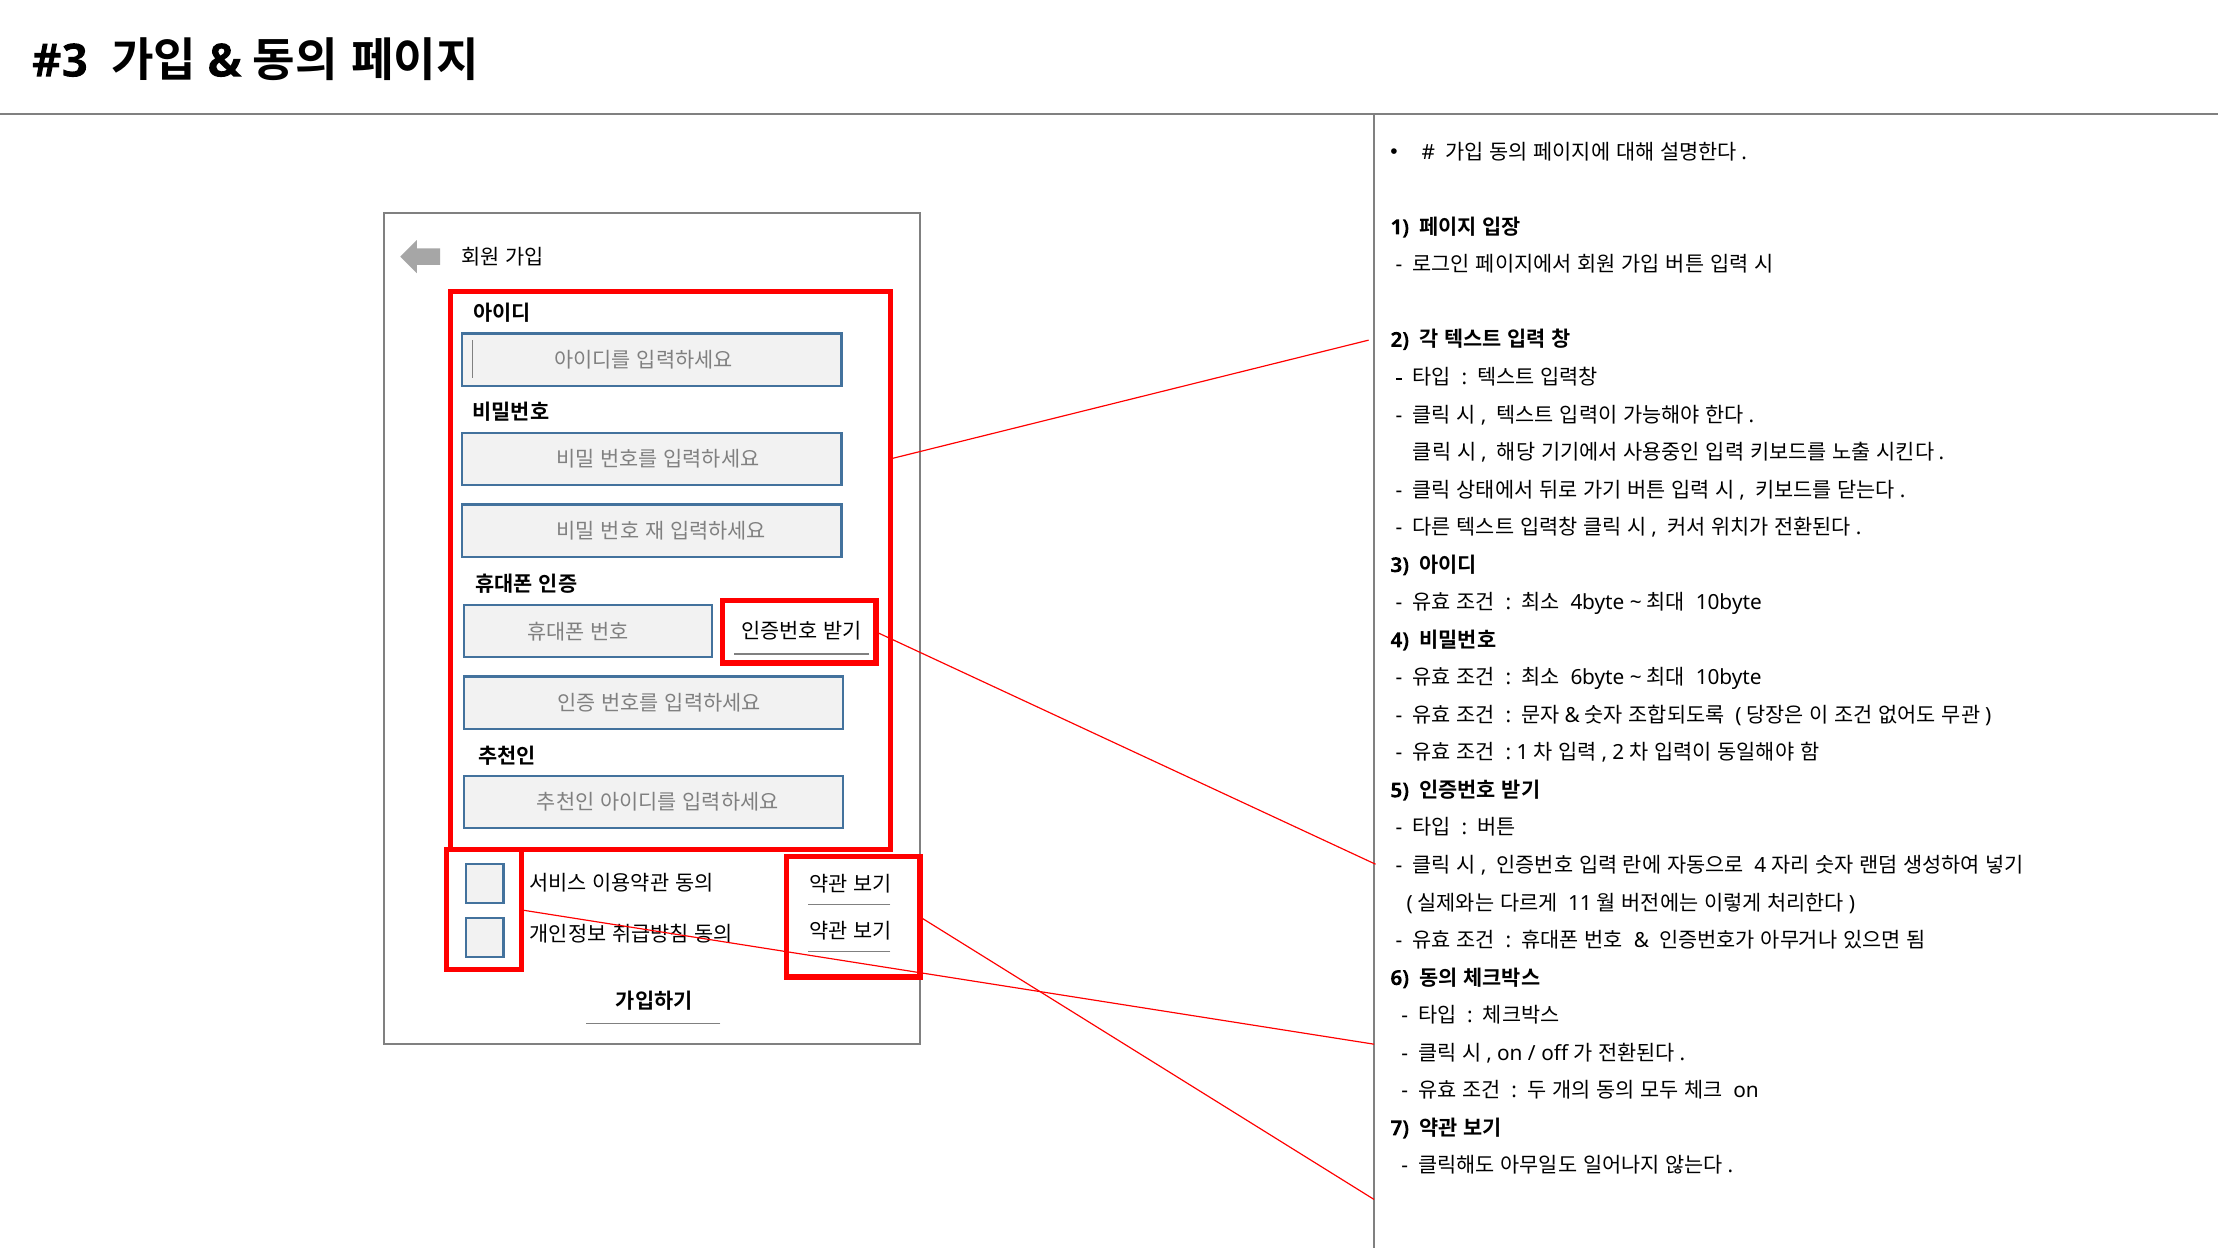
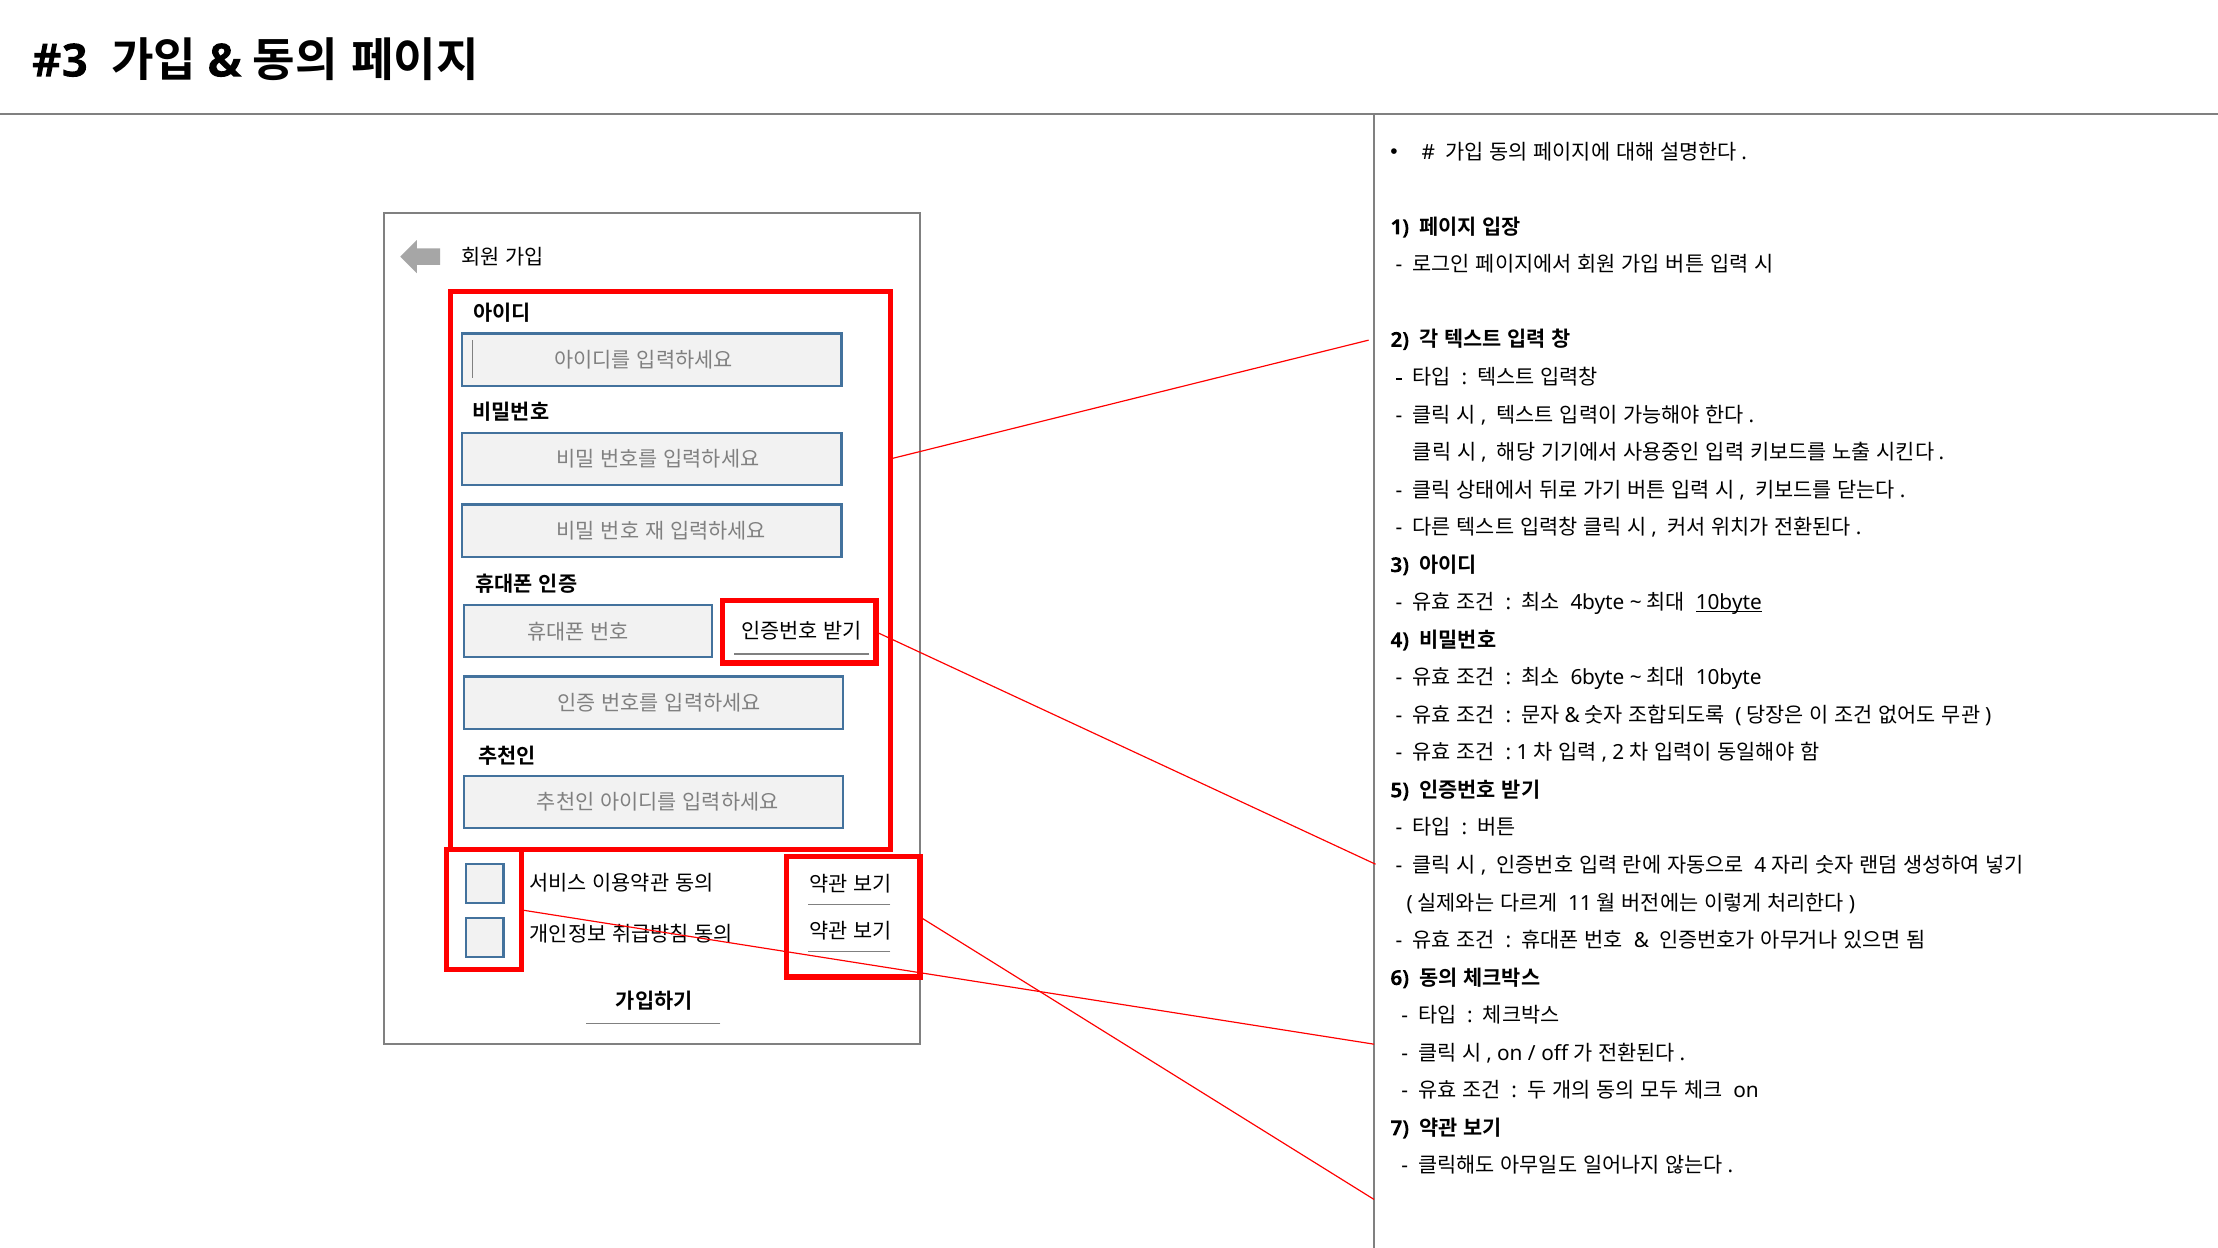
10byte at (1729, 603) underline: none -> present
